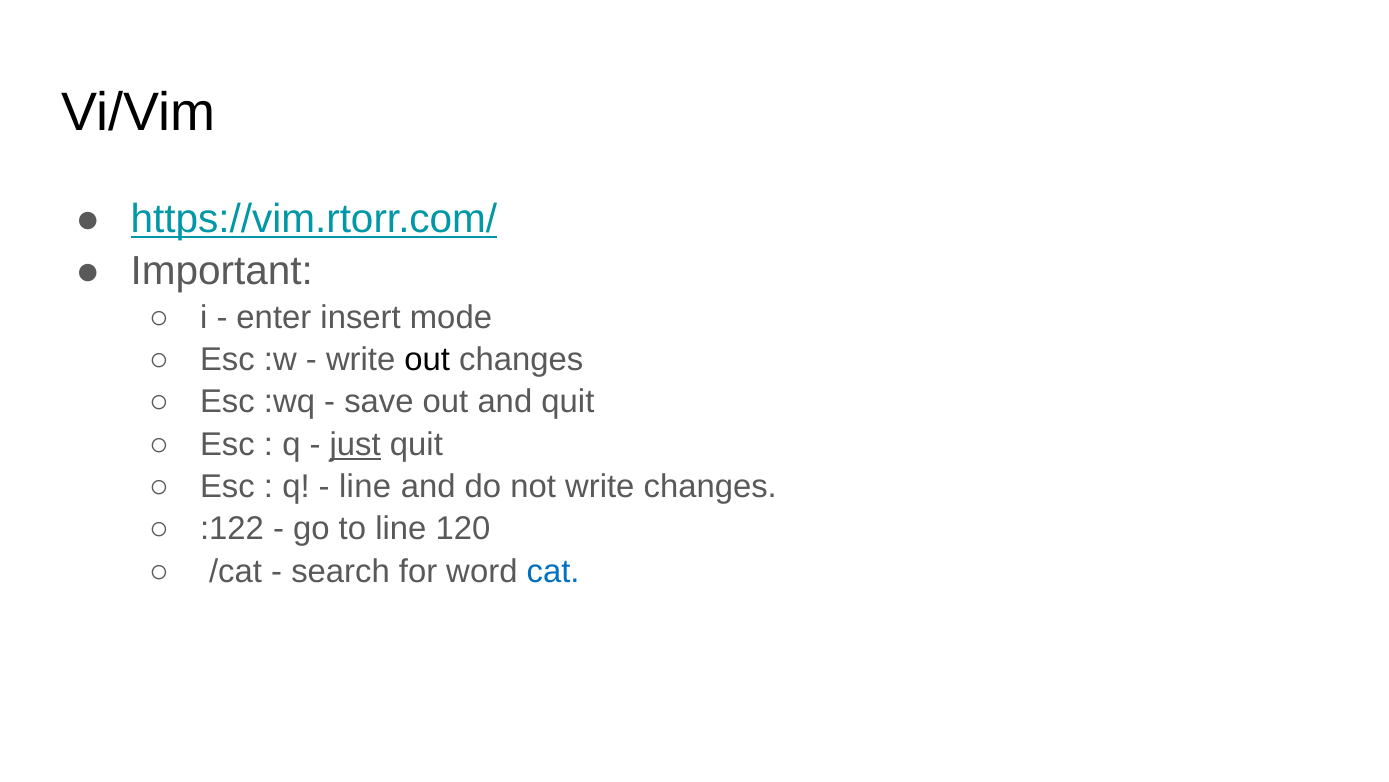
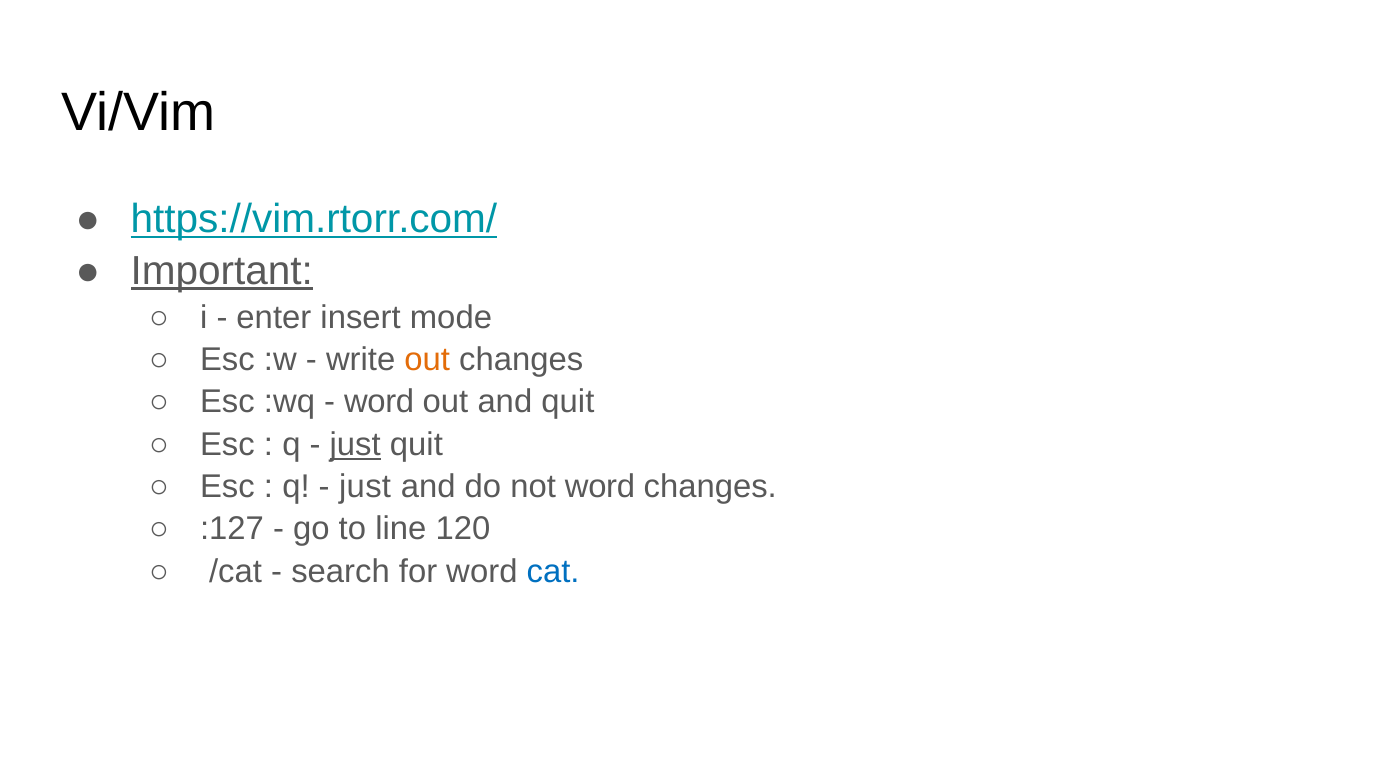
Important underline: none -> present
out at (427, 359) colour: black -> orange
save at (379, 402): save -> word
line at (365, 486): line -> just
not write: write -> word
:122: :122 -> :127
